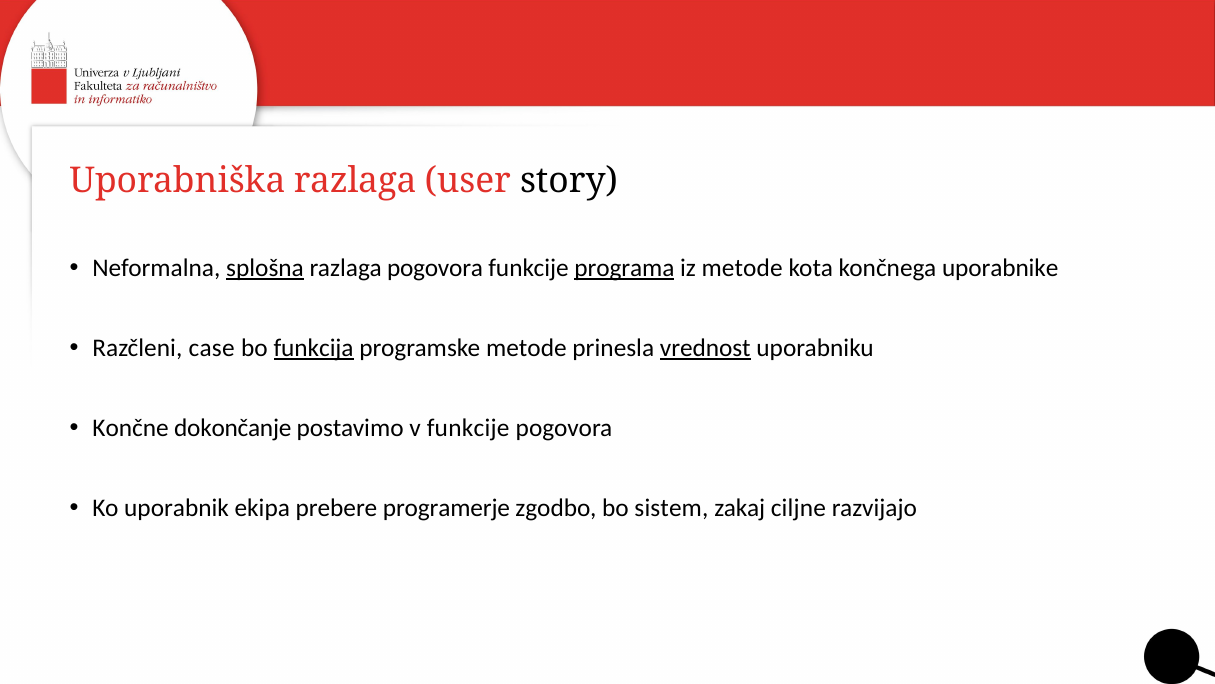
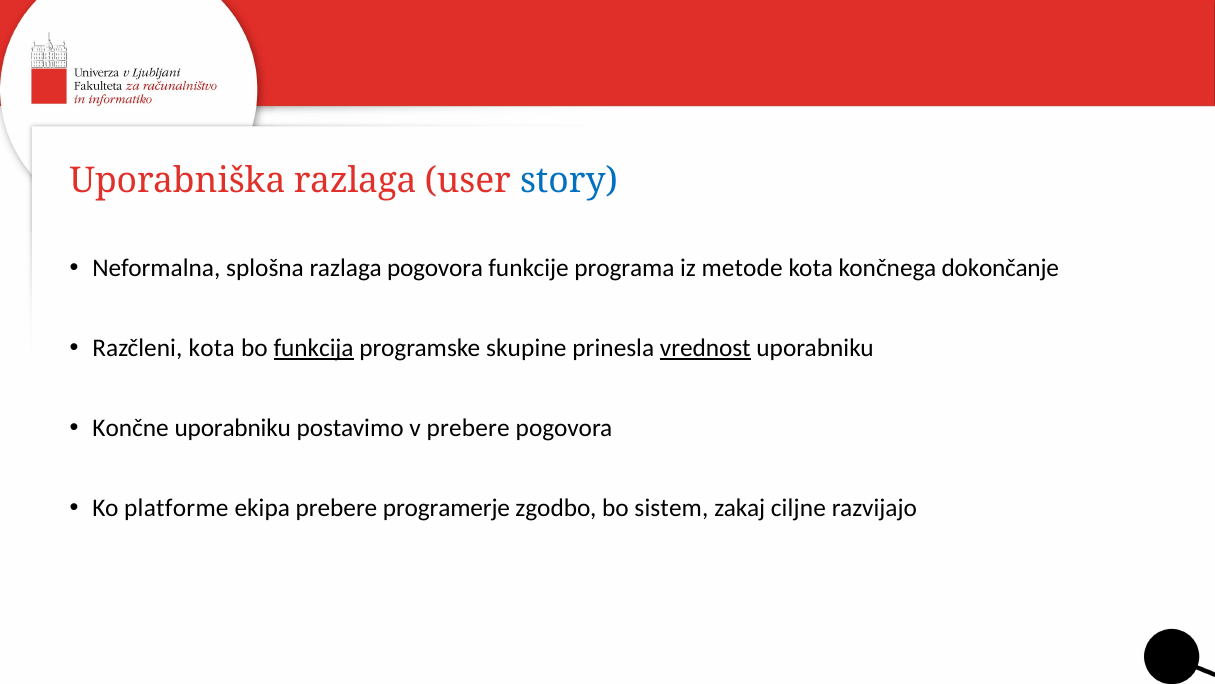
story colour: black -> blue
splošna underline: present -> none
programa underline: present -> none
uporabnike: uporabnike -> dokončanje
Razčleni case: case -> kota
programske metode: metode -> skupine
Končne dokončanje: dokončanje -> uporabniku
v funkcije: funkcije -> prebere
uporabnik: uporabnik -> platforme
